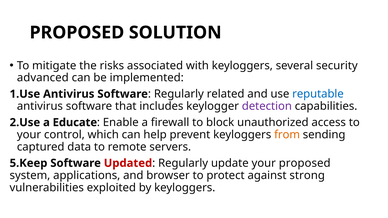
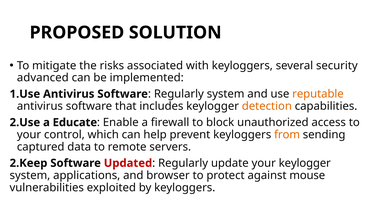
Regularly related: related -> system
reputable colour: blue -> orange
detection colour: purple -> orange
5.Keep: 5.Keep -> 2.Keep
your proposed: proposed -> keylogger
strong: strong -> mouse
